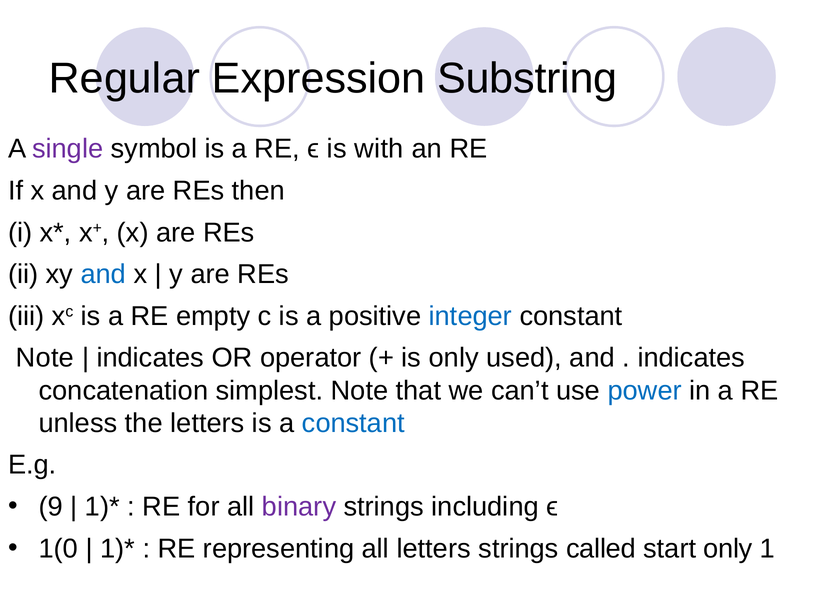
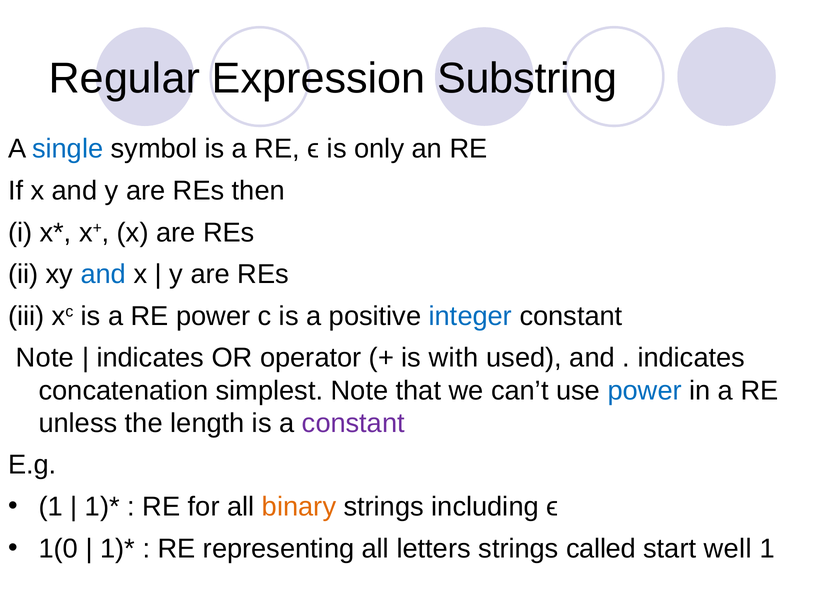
single colour: purple -> blue
with: with -> only
RE empty: empty -> power
is only: only -> with
the letters: letters -> length
constant at (353, 423) colour: blue -> purple
9 at (51, 507): 9 -> 1
binary colour: purple -> orange
start only: only -> well
